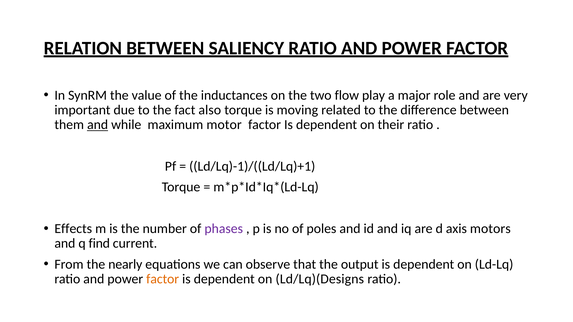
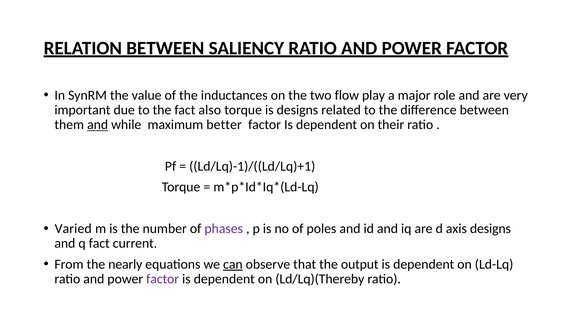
is moving: moving -> designs
motor: motor -> better
Effects: Effects -> Varied
axis motors: motors -> designs
q find: find -> fact
can underline: none -> present
factor at (163, 279) colour: orange -> purple
Ld/Lq)(Designs: Ld/Lq)(Designs -> Ld/Lq)(Thereby
